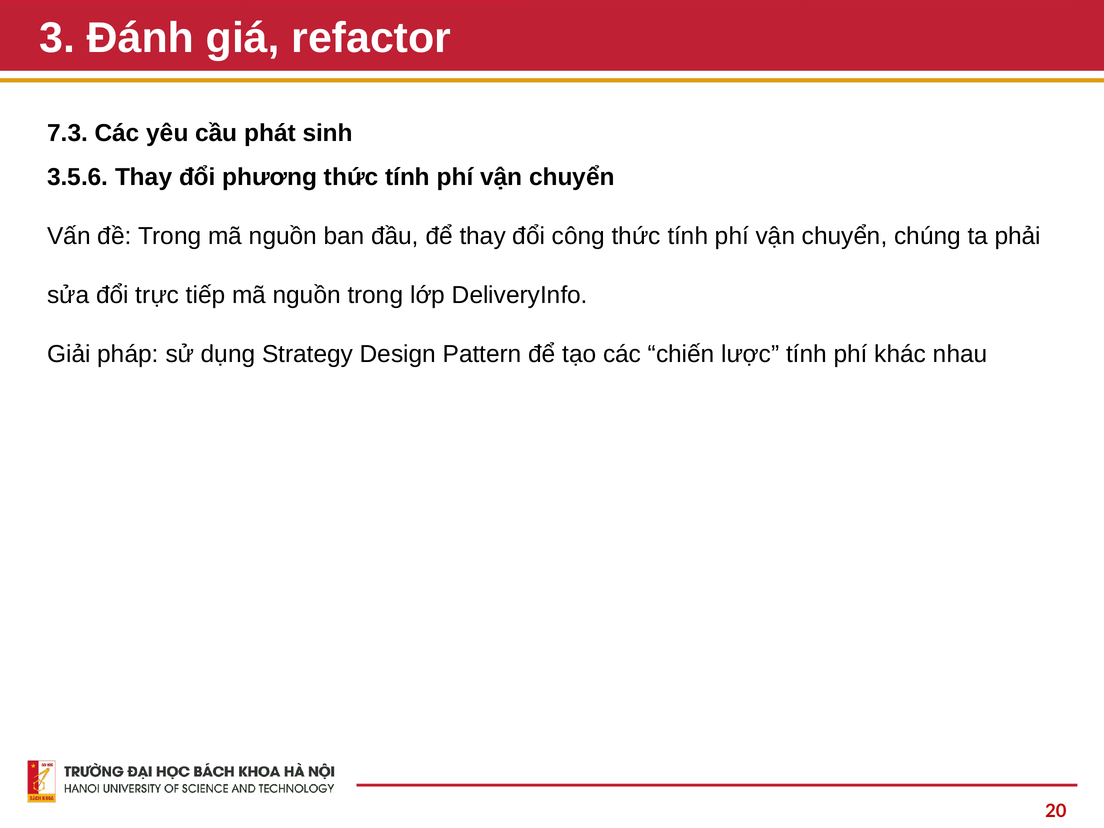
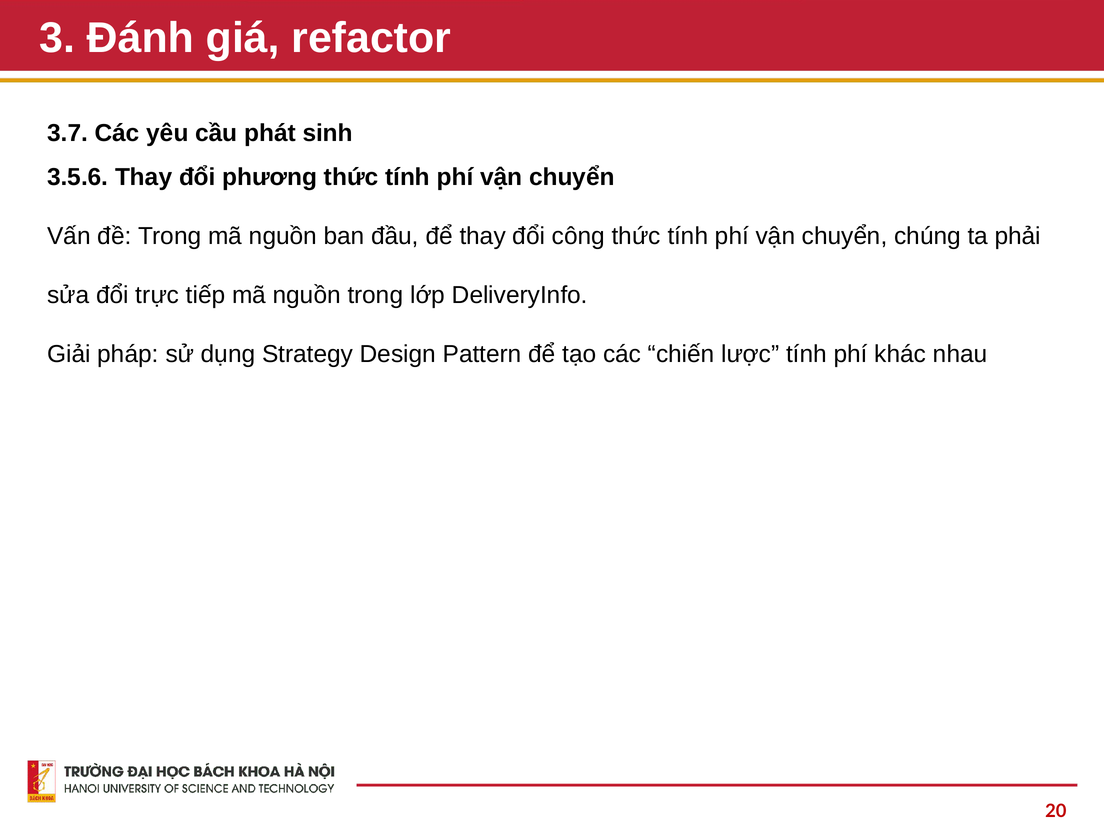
7.3: 7.3 -> 3.7
